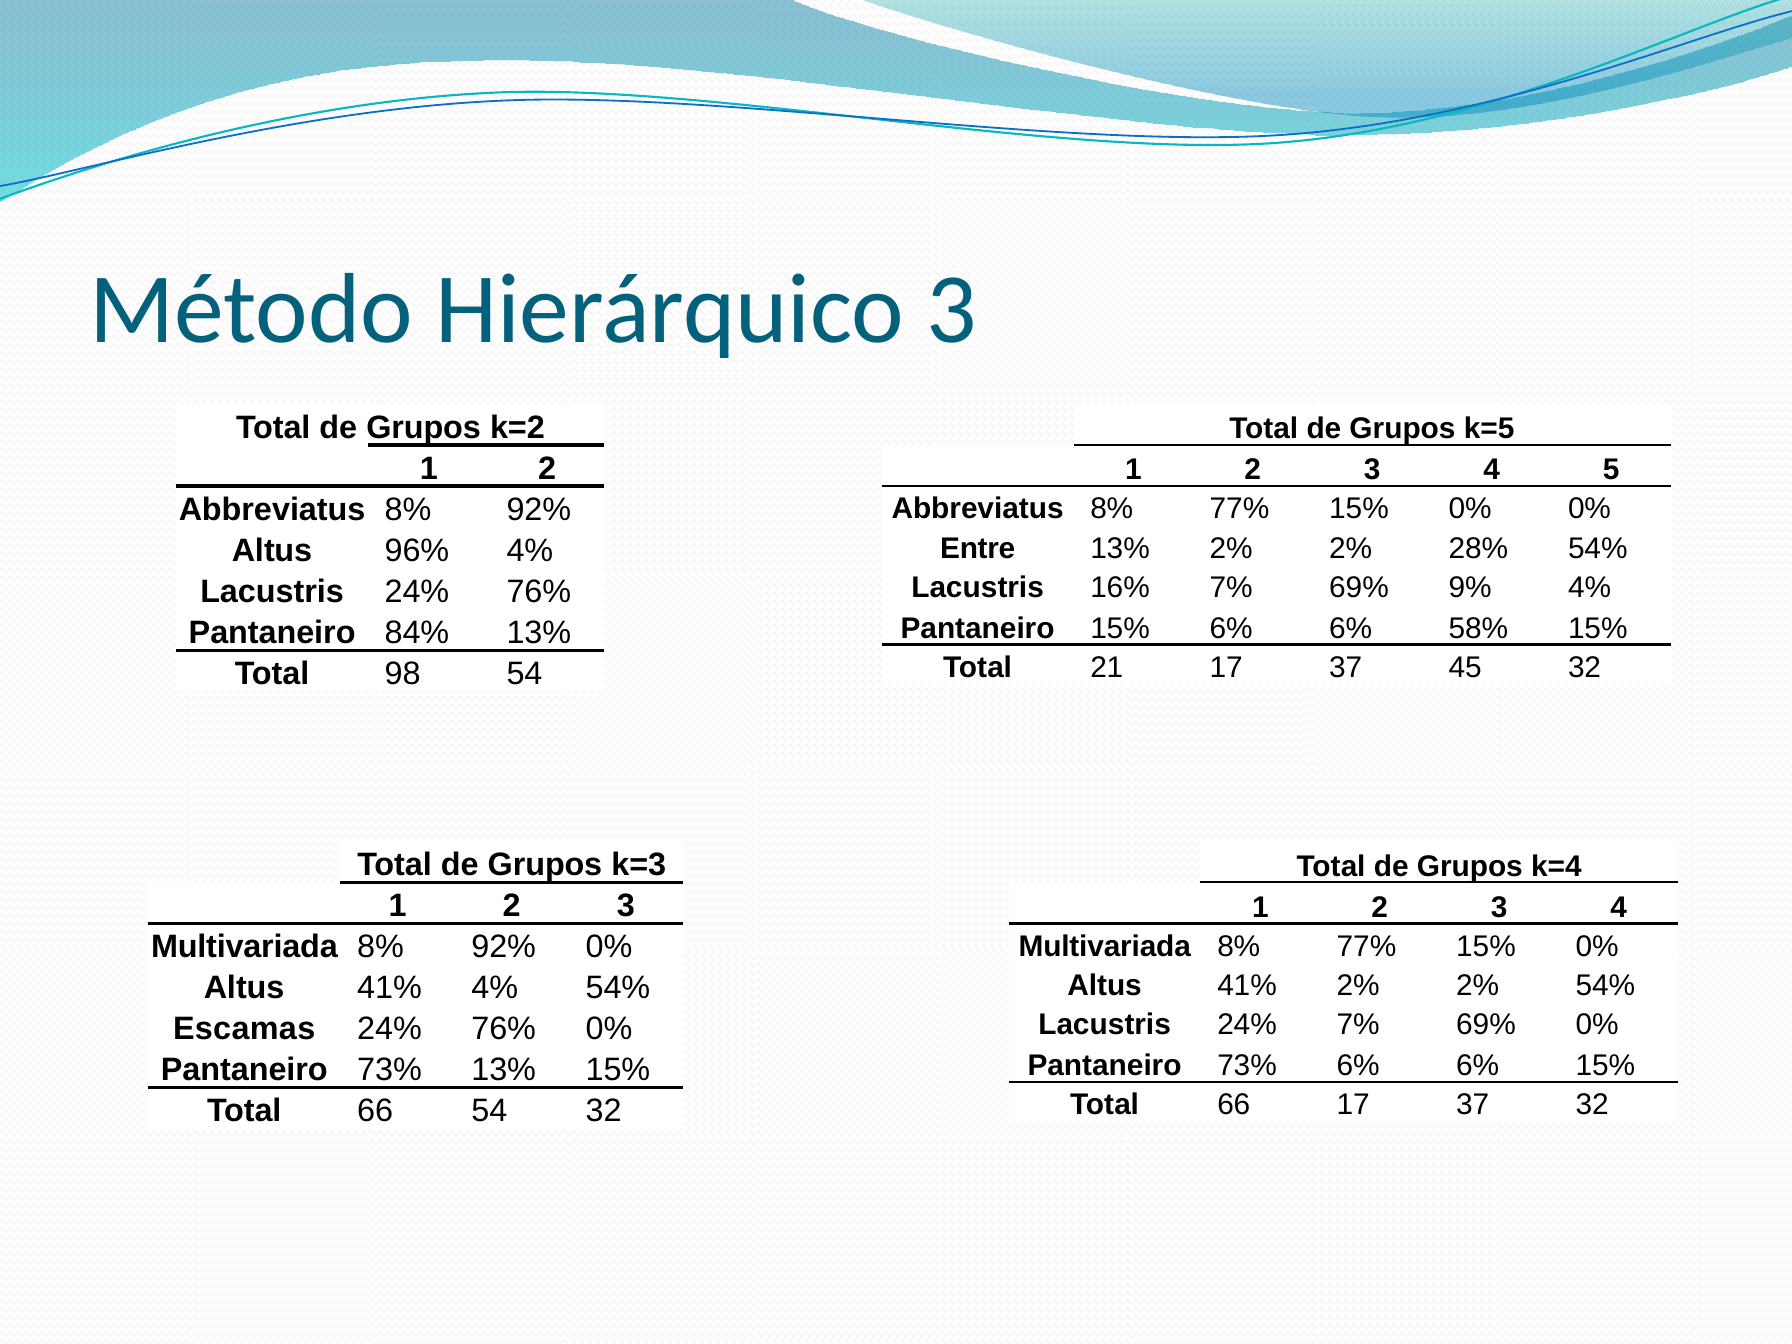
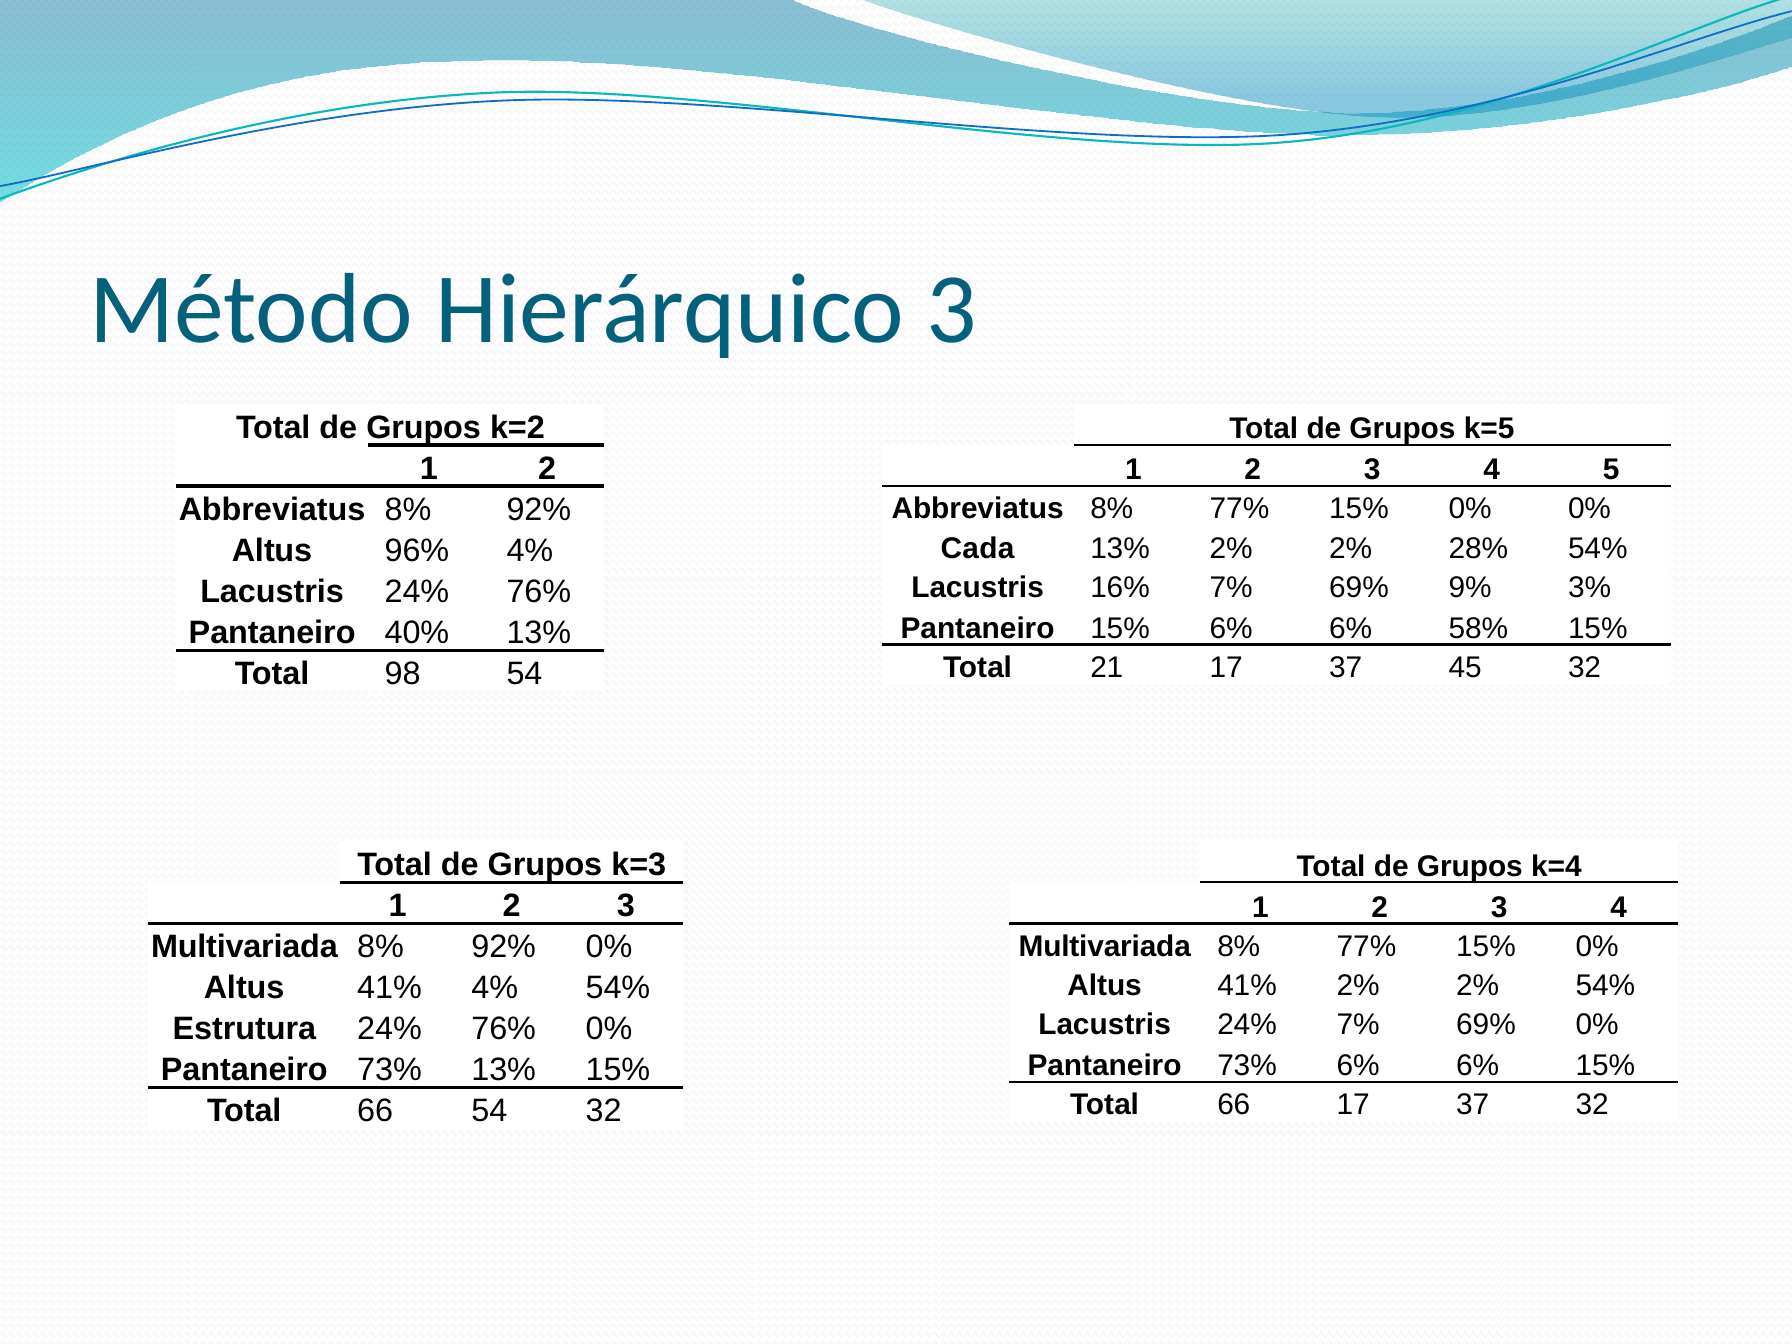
Entre: Entre -> Cada
9% 4%: 4% -> 3%
84%: 84% -> 40%
Escamas: Escamas -> Estrutura
